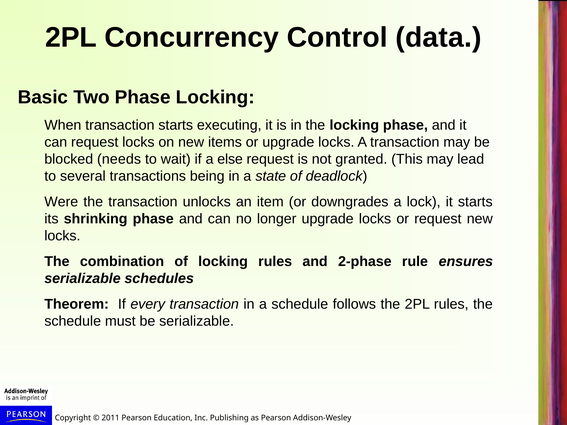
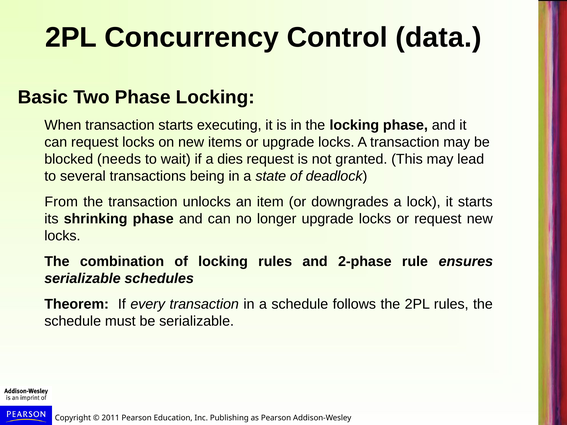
else: else -> dies
Were: Were -> From
